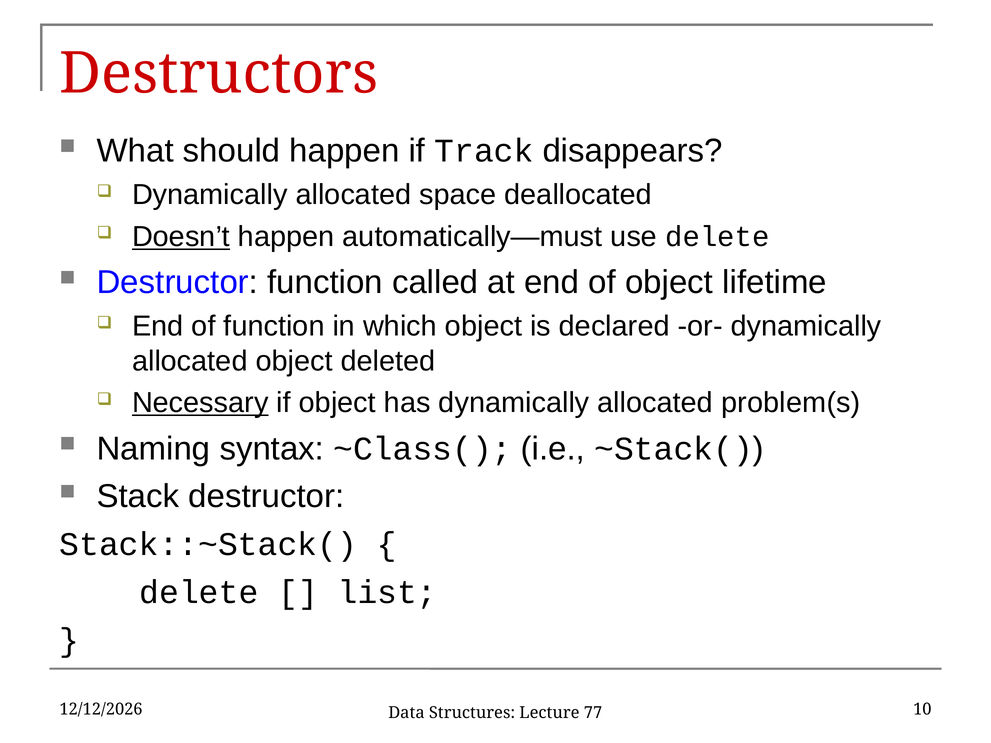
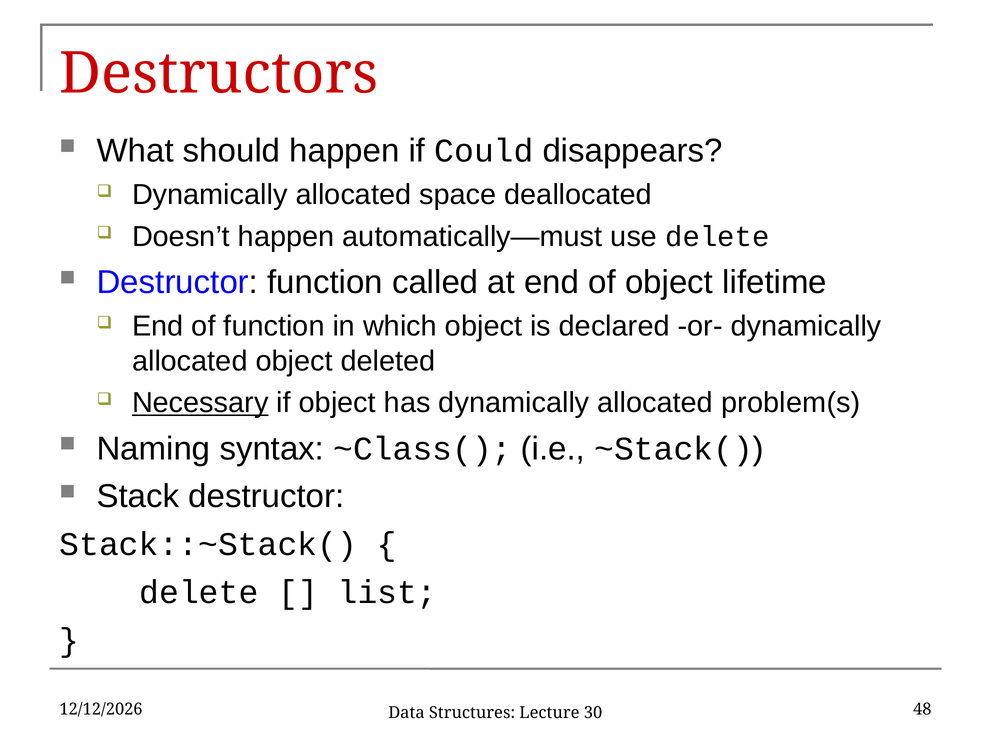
Track: Track -> Could
Doesn’t underline: present -> none
10: 10 -> 48
77: 77 -> 30
